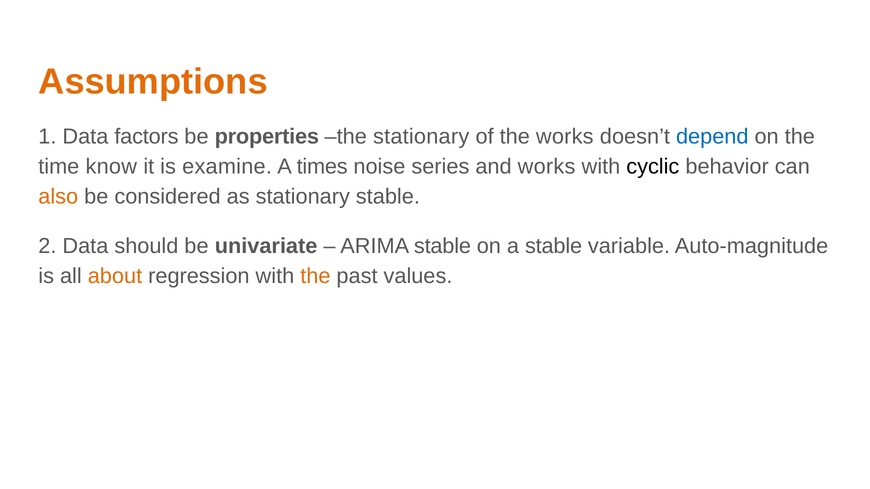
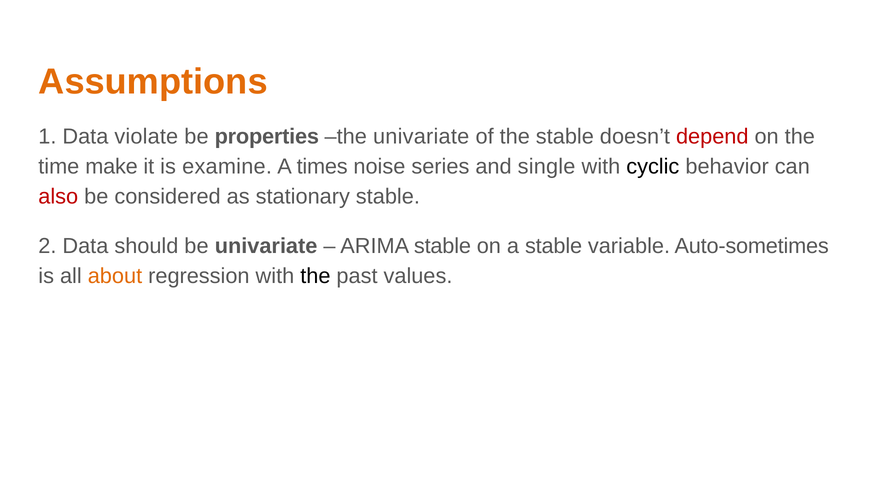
factors: factors -> violate
the stationary: stationary -> univariate
the works: works -> stable
depend colour: blue -> red
know: know -> make
and works: works -> single
also colour: orange -> red
Auto-magnitude: Auto-magnitude -> Auto-sometimes
the at (315, 276) colour: orange -> black
